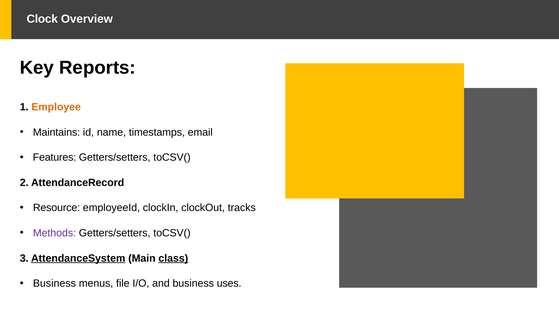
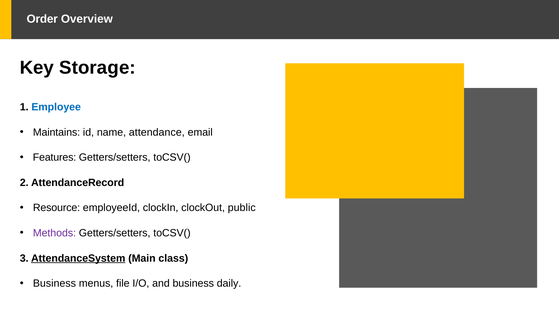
Clock: Clock -> Order
Reports: Reports -> Storage
Employee colour: orange -> blue
timestamps: timestamps -> attendance
tracks: tracks -> public
class underline: present -> none
uses: uses -> daily
